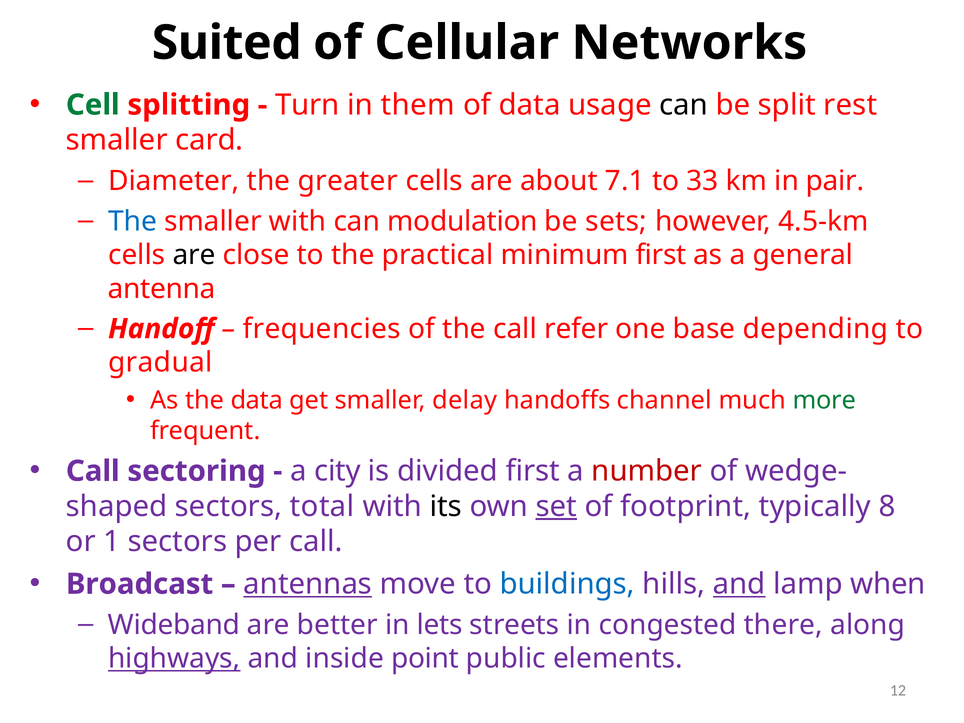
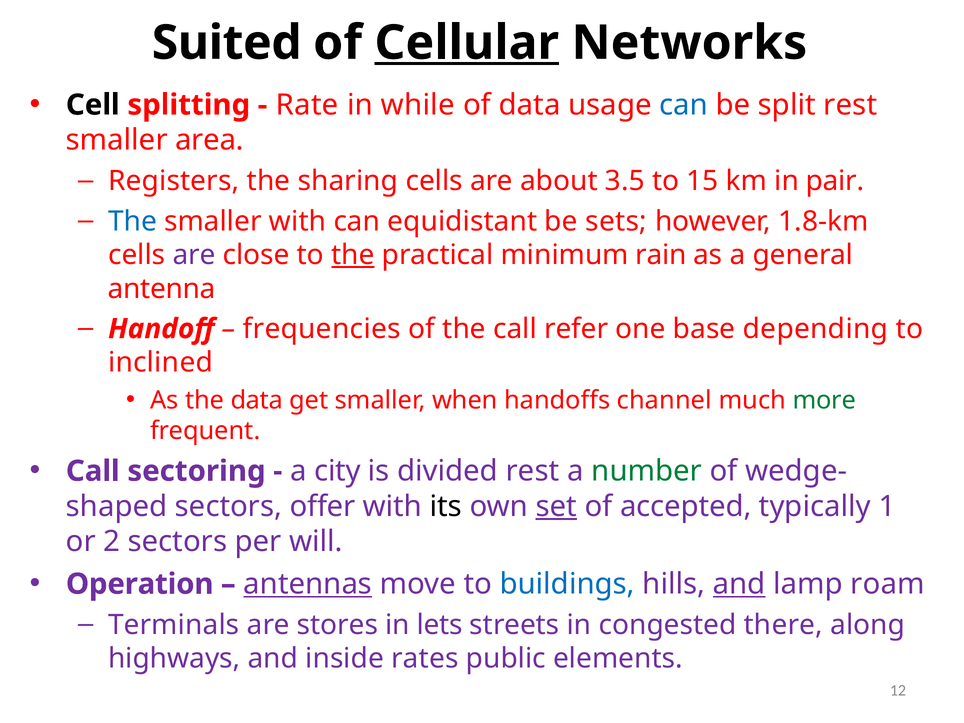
Cellular underline: none -> present
Cell colour: green -> black
Turn: Turn -> Rate
them: them -> while
can at (684, 105) colour: black -> blue
card: card -> area
Diameter: Diameter -> Registers
greater: greater -> sharing
7.1: 7.1 -> 3.5
33: 33 -> 15
modulation: modulation -> equidistant
4.5-km: 4.5-km -> 1.8-km
are at (194, 255) colour: black -> purple
the at (353, 255) underline: none -> present
minimum first: first -> rain
gradual: gradual -> inclined
delay: delay -> when
divided first: first -> rest
number colour: red -> green
total: total -> offer
footprint: footprint -> accepted
8: 8 -> 1
1: 1 -> 2
per call: call -> will
Broadcast: Broadcast -> Operation
when: when -> roam
Wideband: Wideband -> Terminals
better: better -> stores
highways underline: present -> none
point: point -> rates
